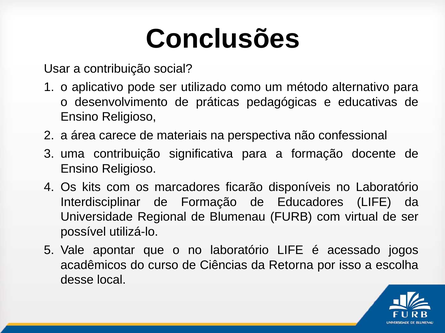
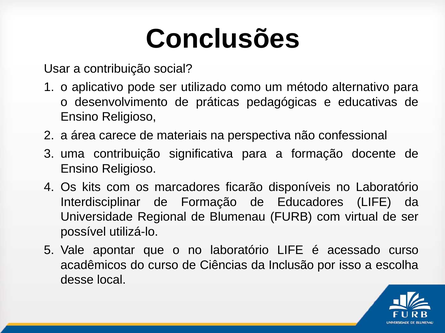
acessado jogos: jogos -> curso
Retorna: Retorna -> Inclusão
